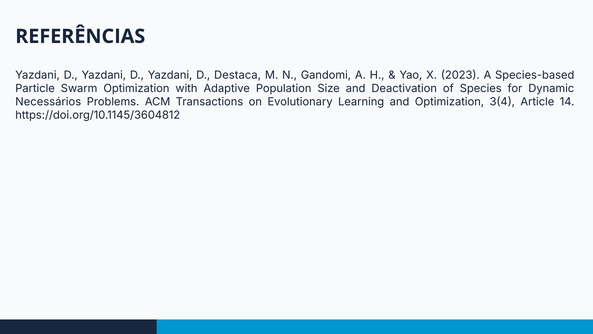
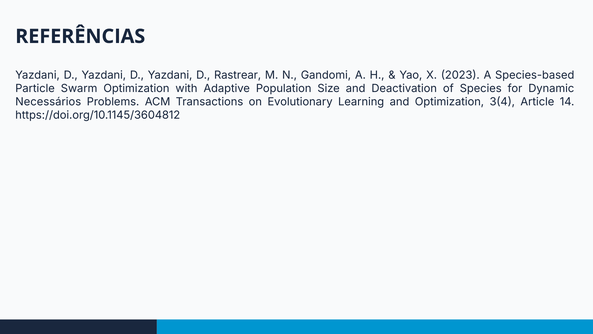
Destaca: Destaca -> Rastrear
